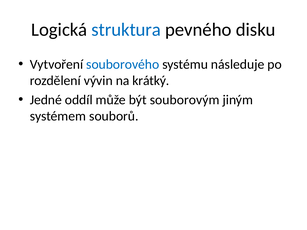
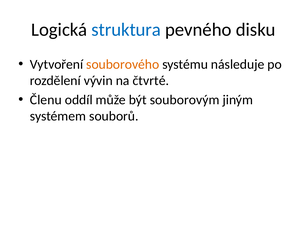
souborového colour: blue -> orange
krátký: krátký -> čtvrté
Jedné: Jedné -> Členu
